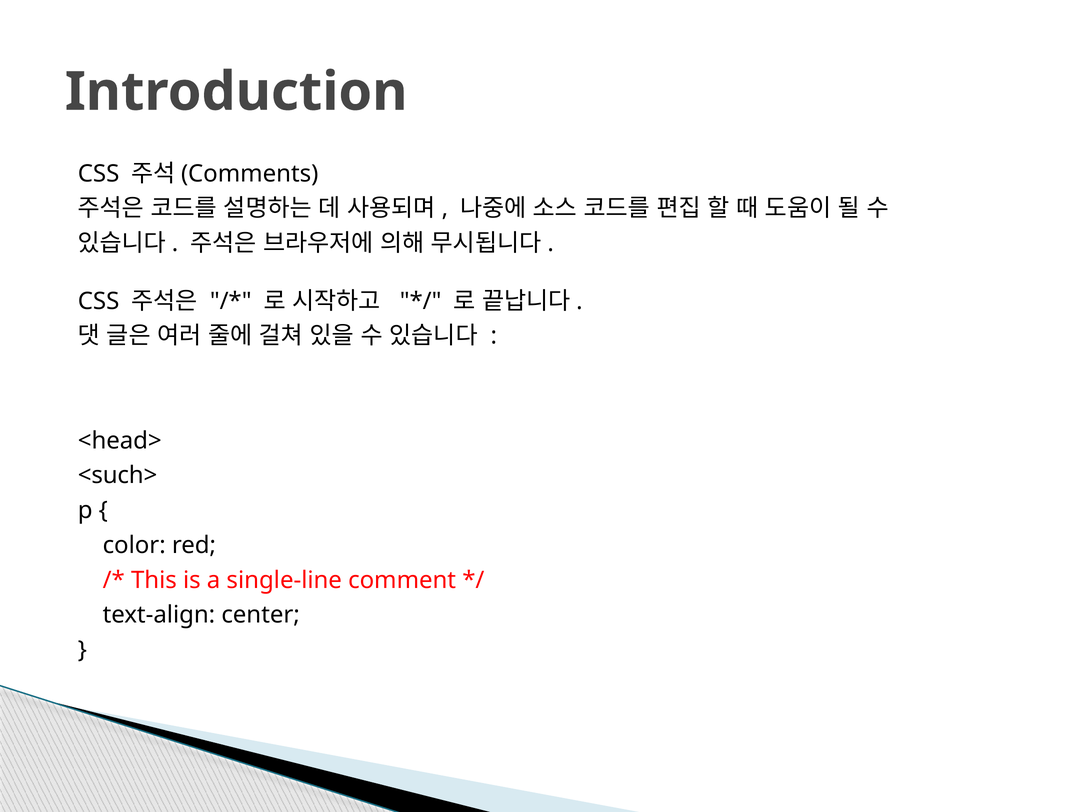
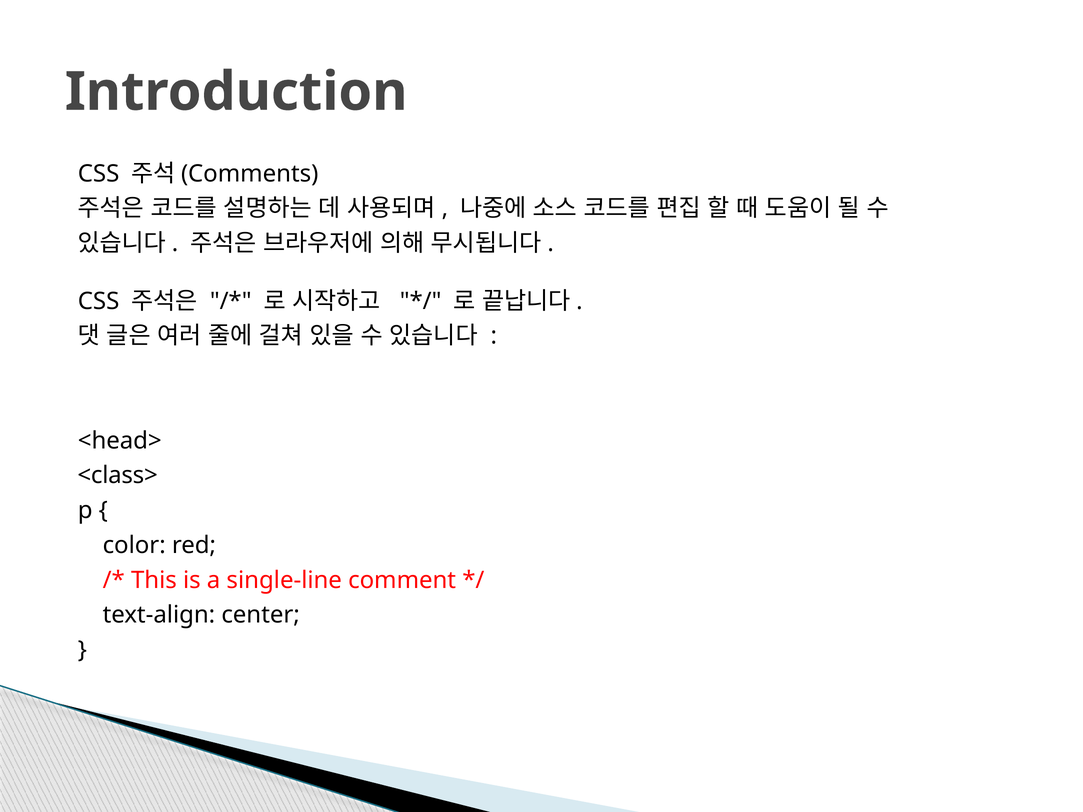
<such>: <such> -> <class>
